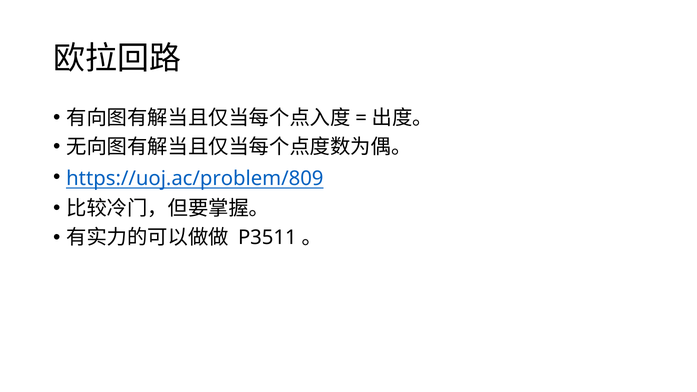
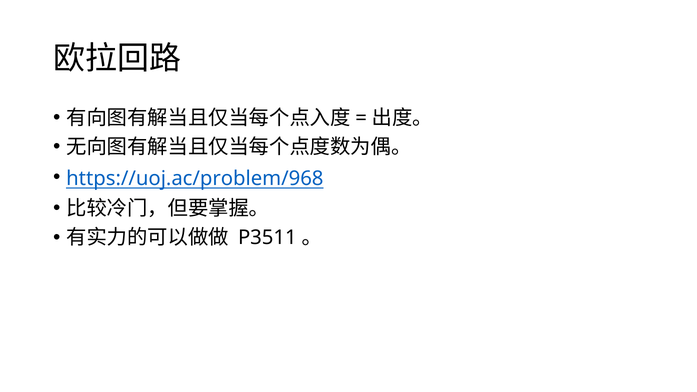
https://uoj.ac/problem/809: https://uoj.ac/problem/809 -> https://uoj.ac/problem/968
